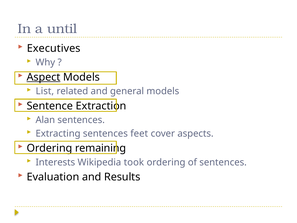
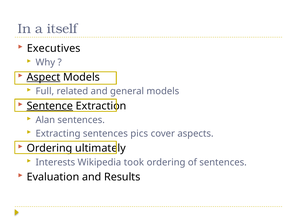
until: until -> itself
List: List -> Full
Sentence underline: none -> present
feet: feet -> pics
remaining: remaining -> ultimately
